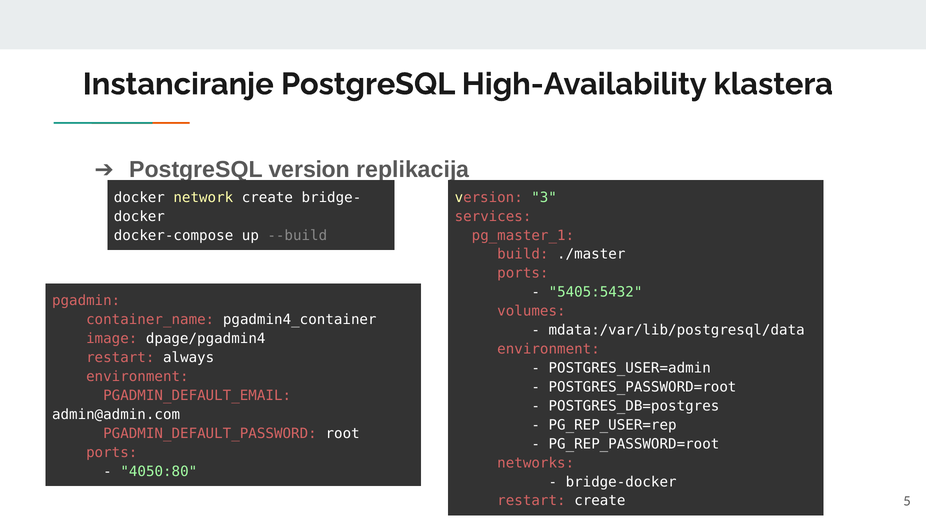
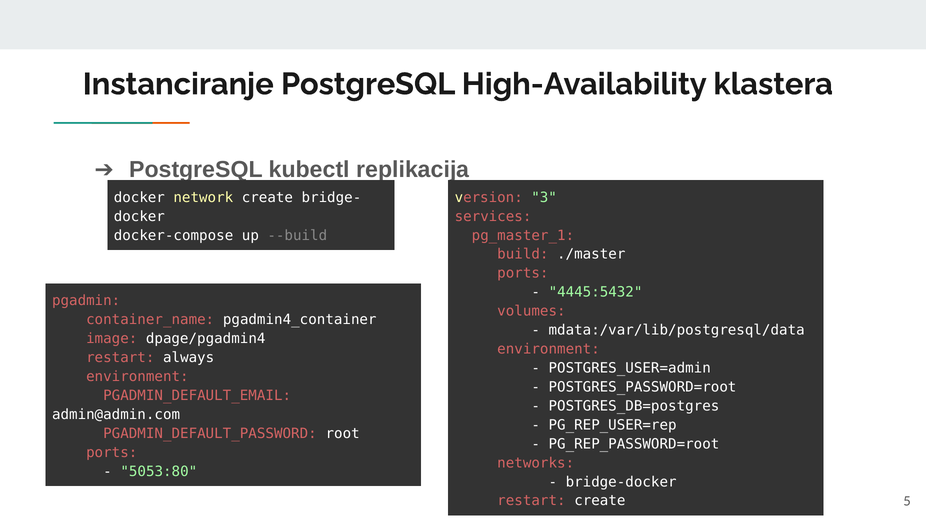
PostgreSQL version: version -> kubectl
5405:5432: 5405:5432 -> 4445:5432
4050:80: 4050:80 -> 5053:80
